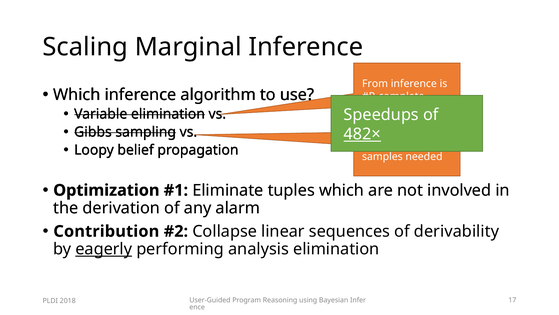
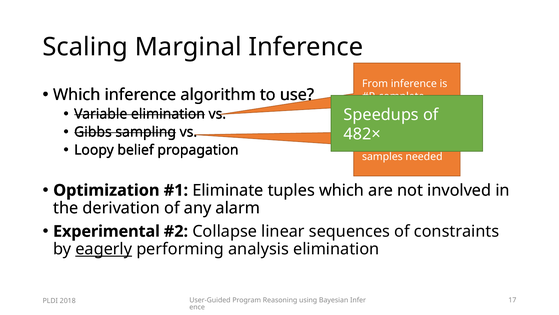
482× underline: present -> none
Contribution: Contribution -> Experimental
derivability: derivability -> constraints
